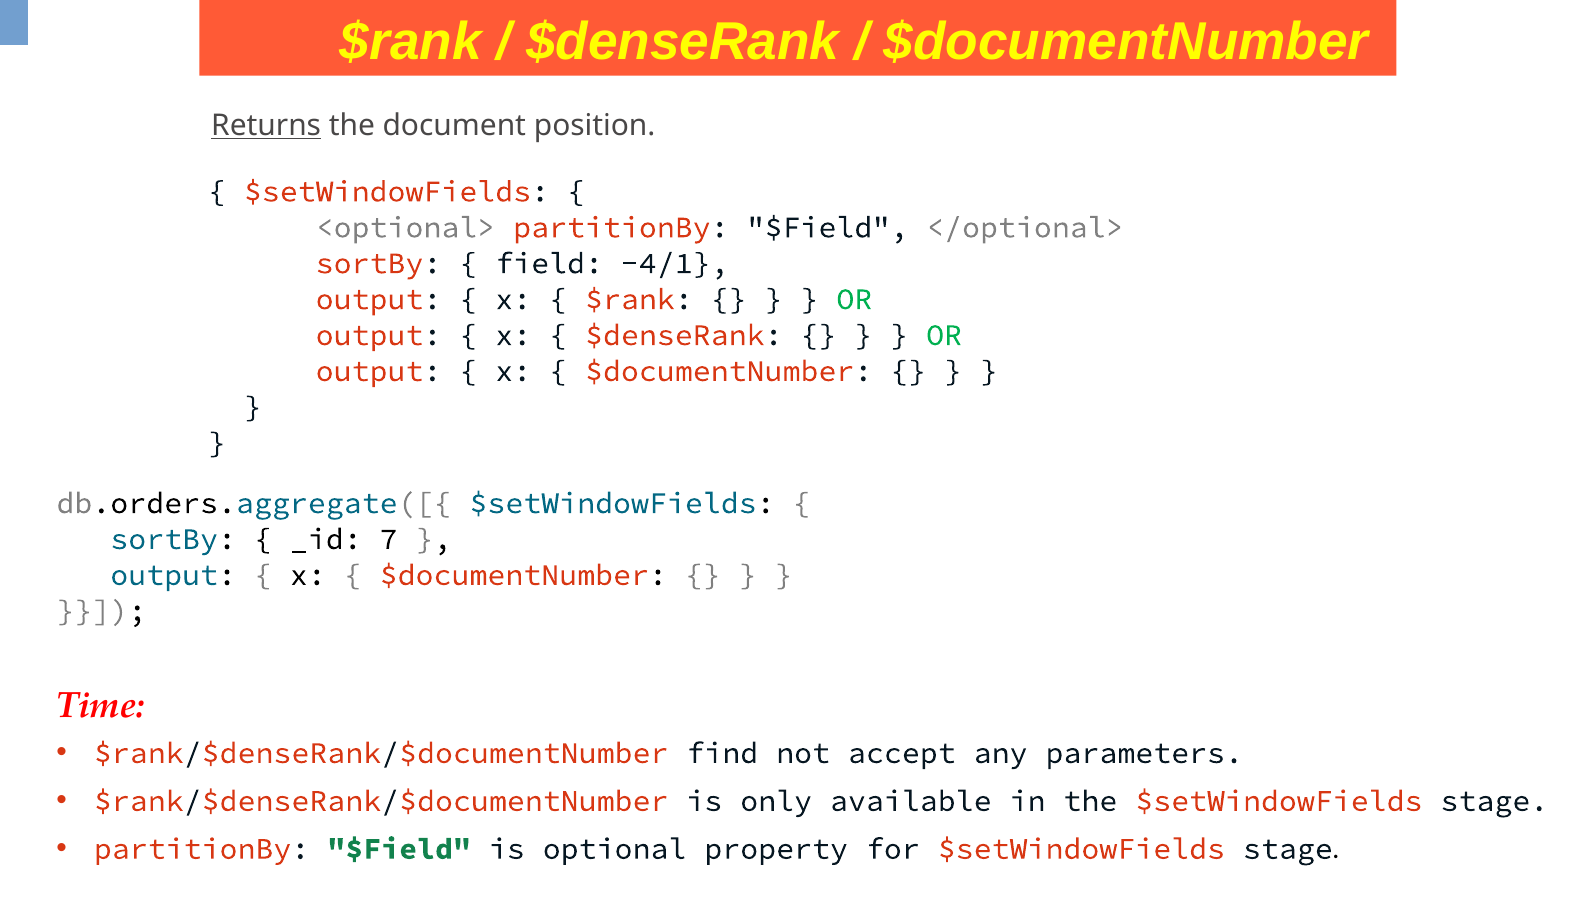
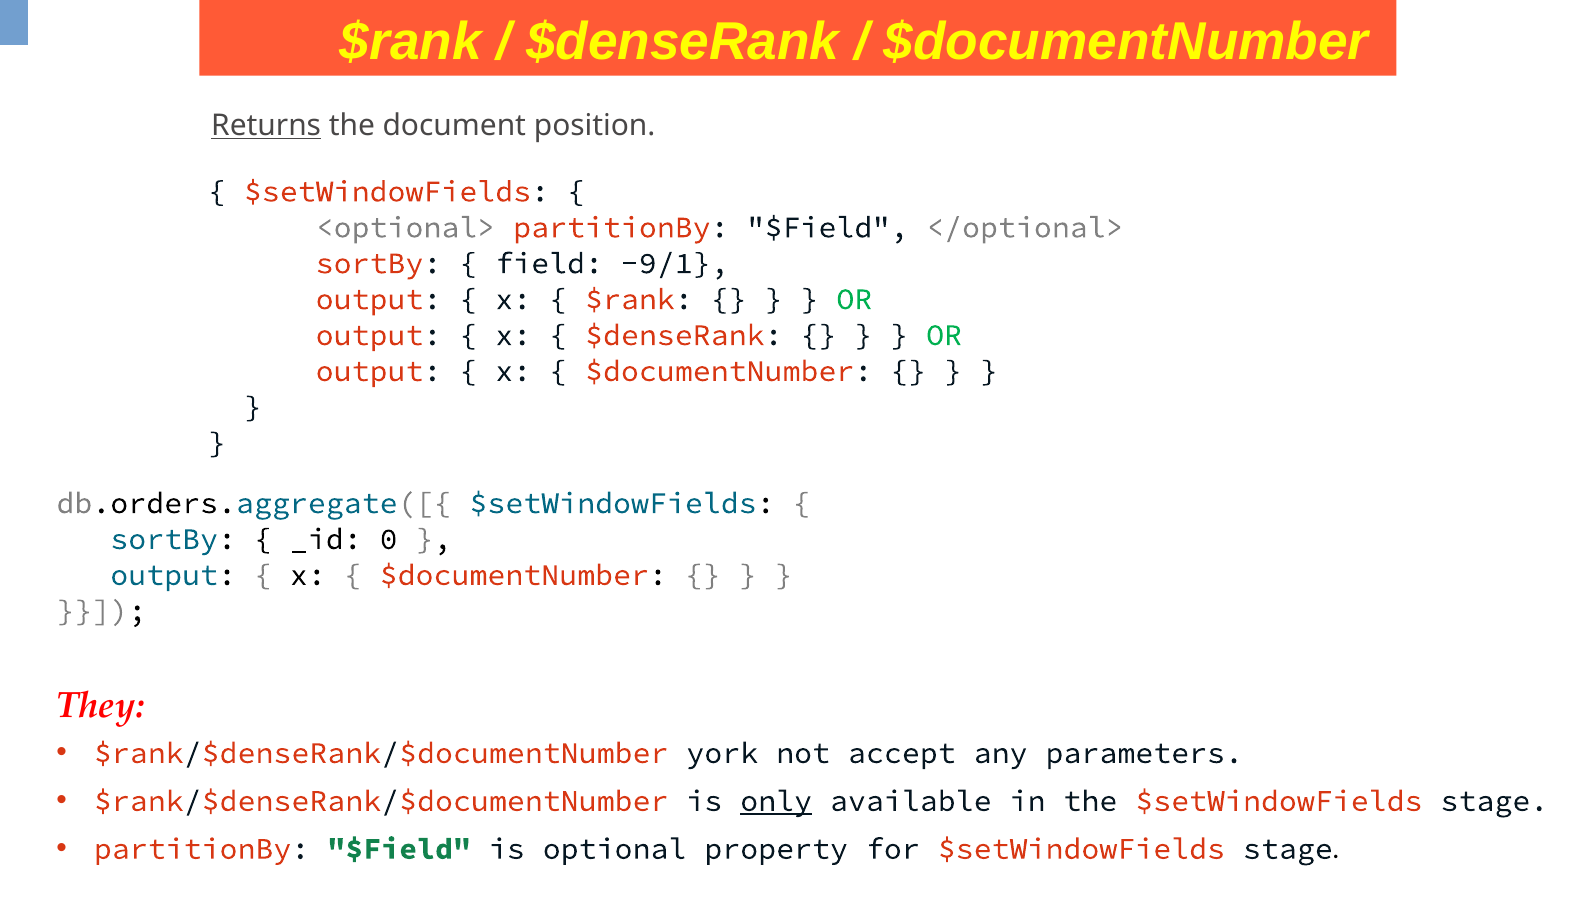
-4/1: -4/1 -> -9/1
7: 7 -> 0
Time: Time -> They
find: find -> york
only underline: none -> present
